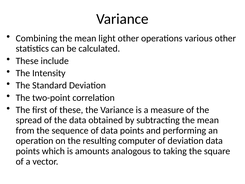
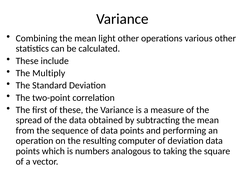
Intensity: Intensity -> Multiply
amounts: amounts -> numbers
